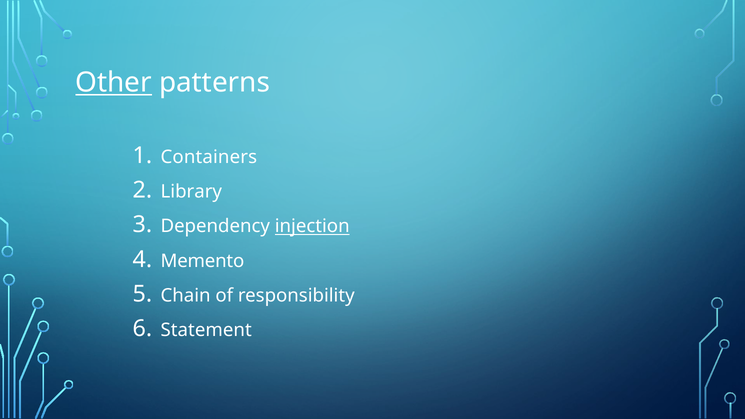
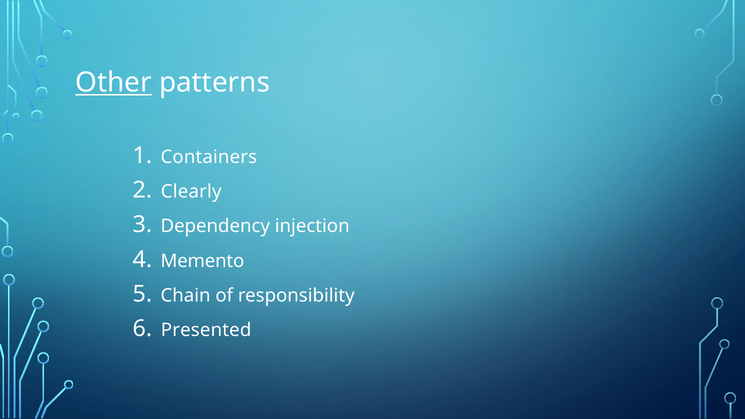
Library: Library -> Clearly
injection underline: present -> none
Statement: Statement -> Presented
